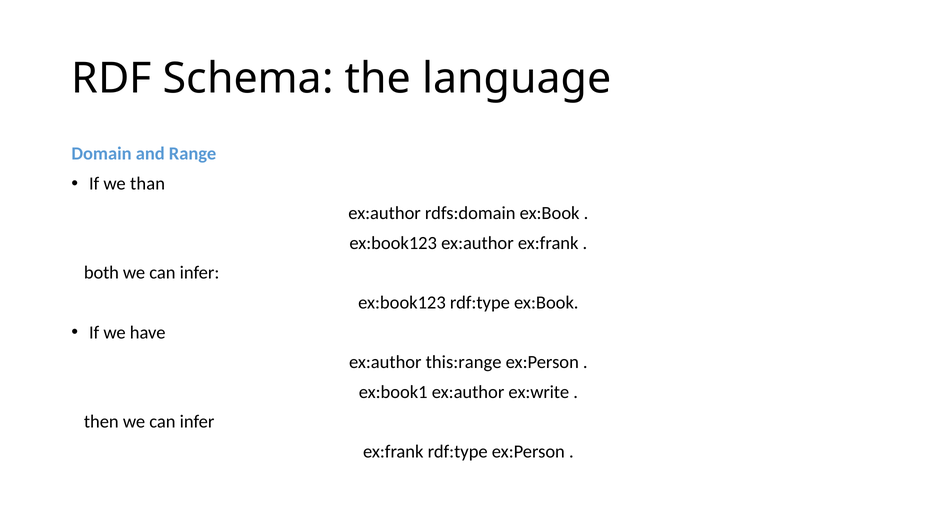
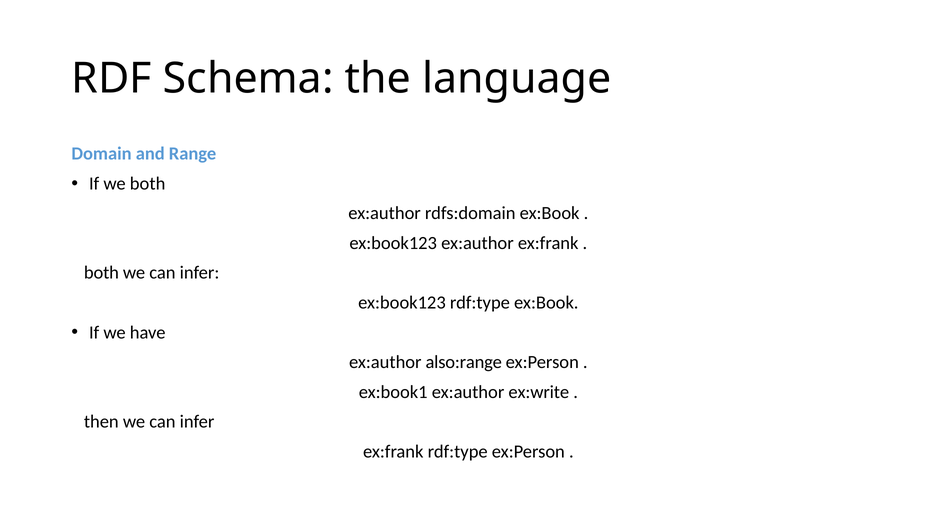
we than: than -> both
this:range: this:range -> also:range
